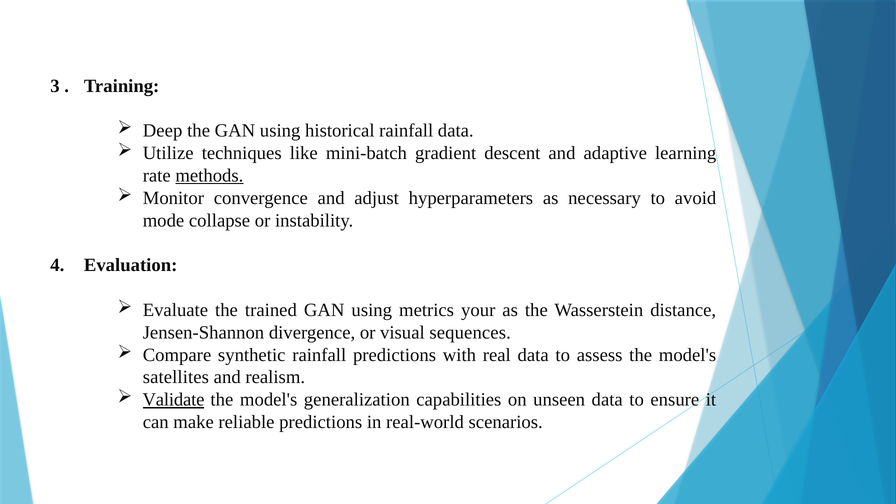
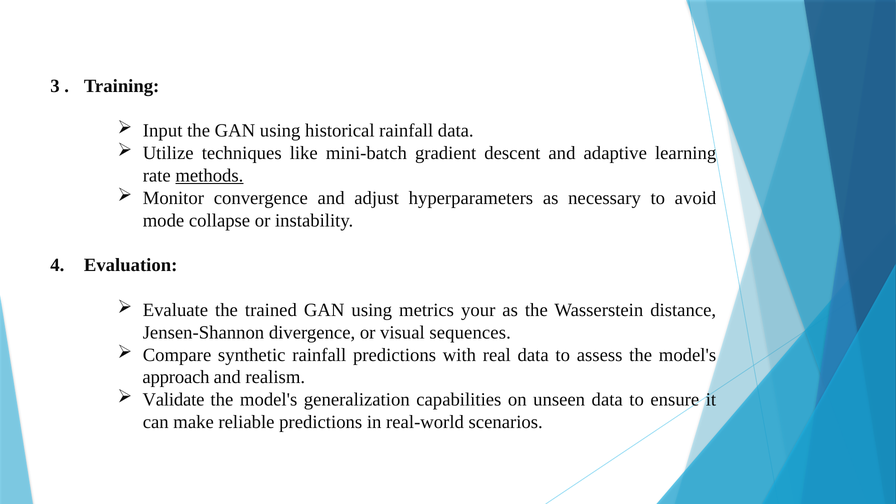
Deep: Deep -> Input
satellites: satellites -> approach
Validate underline: present -> none
